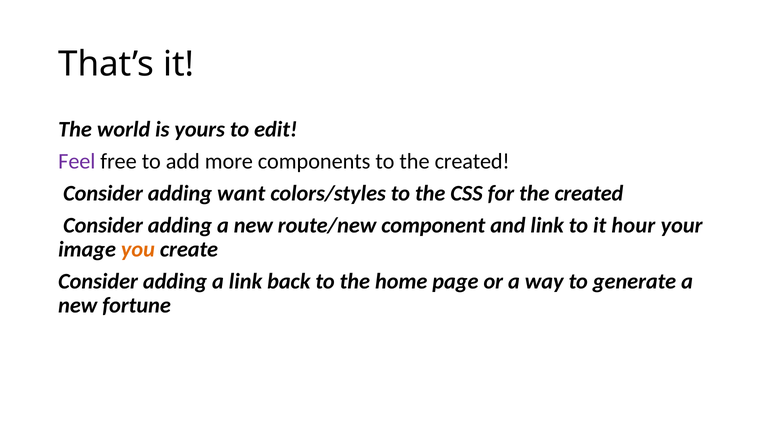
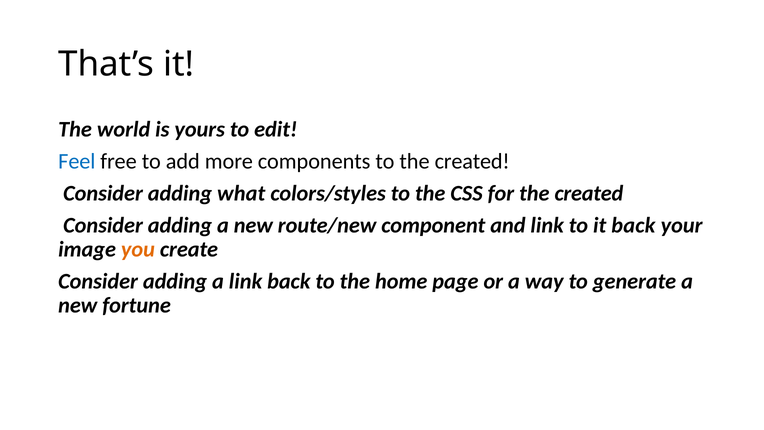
Feel colour: purple -> blue
want: want -> what
it hour: hour -> back
